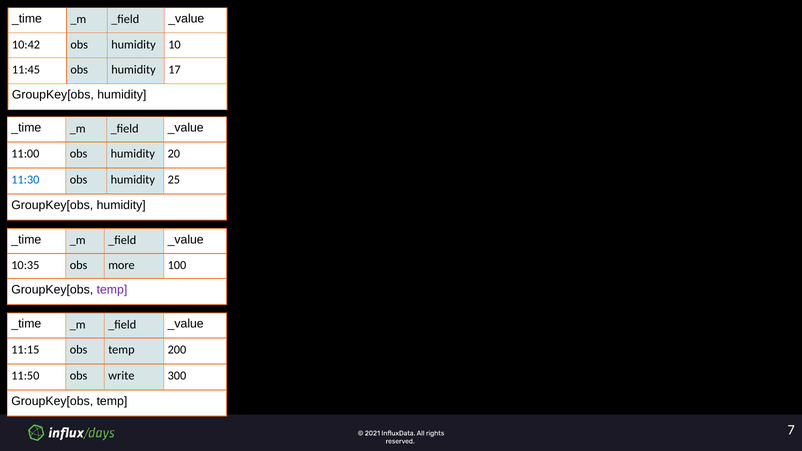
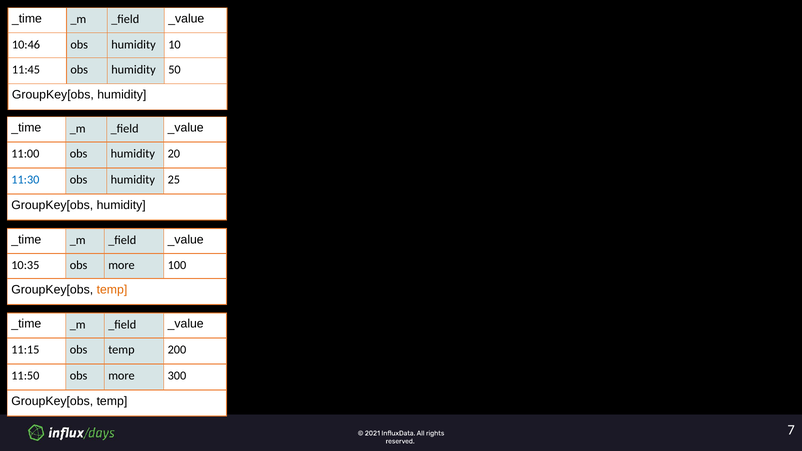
10:42: 10:42 -> 10:46
17: 17 -> 50
temp at (112, 290) colour: purple -> orange
11:50 obs write: write -> more
